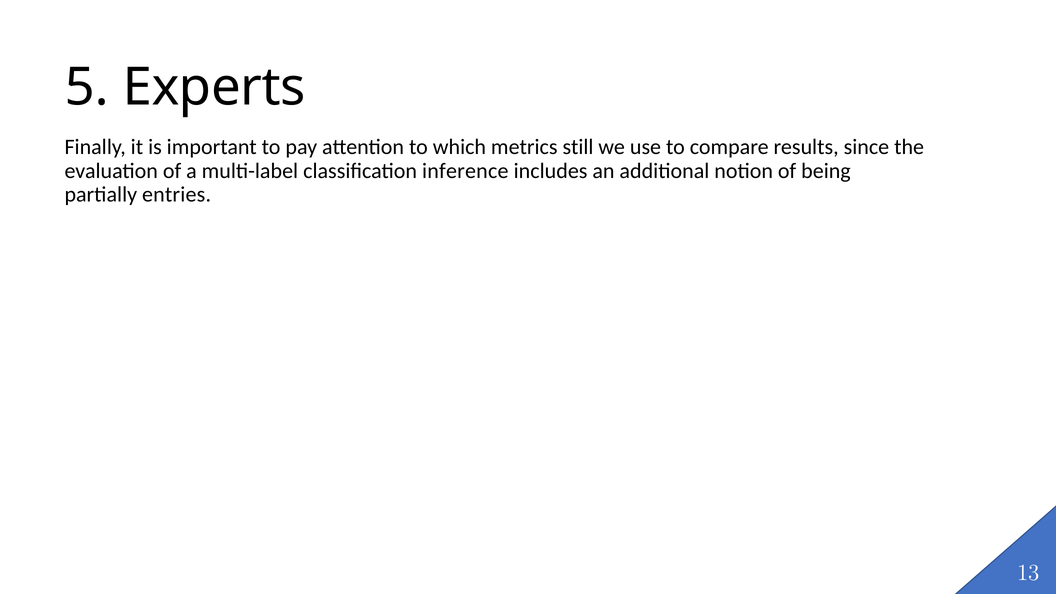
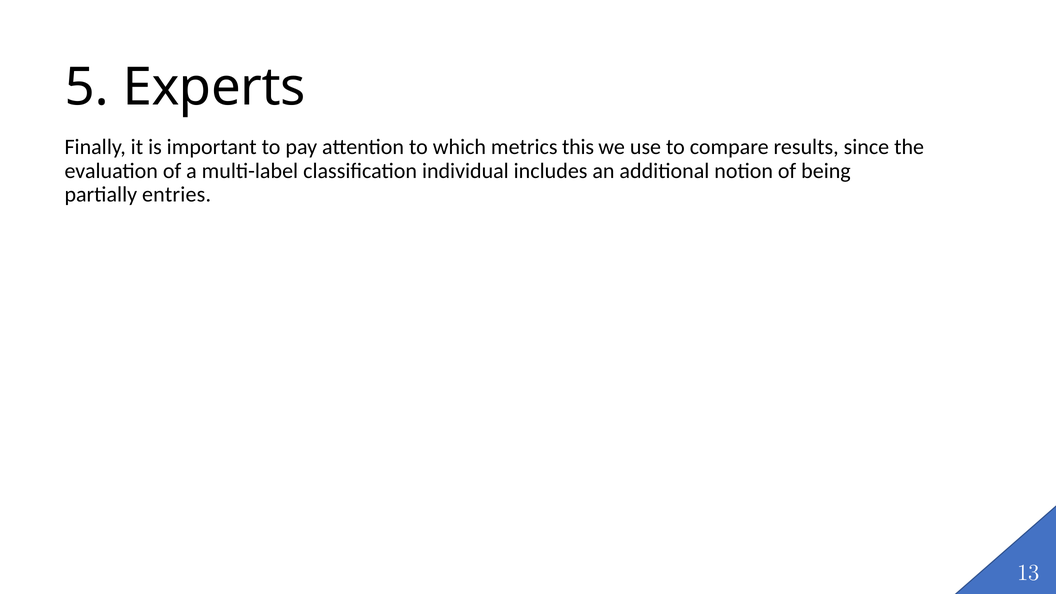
still: still -> this
inference: inference -> individual
